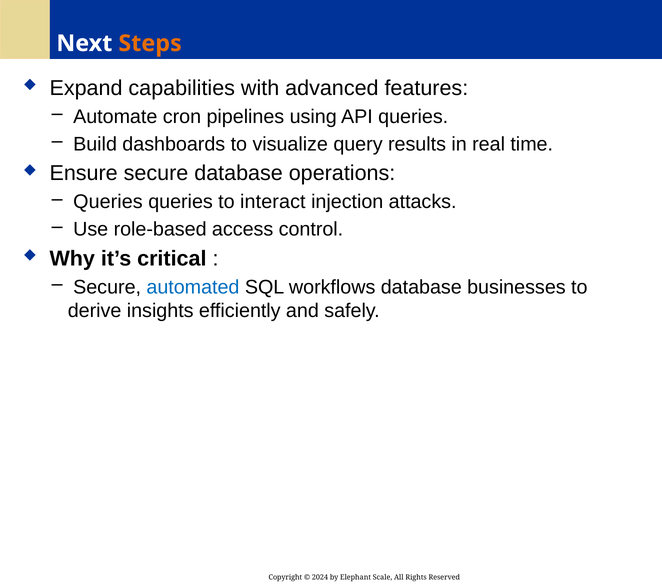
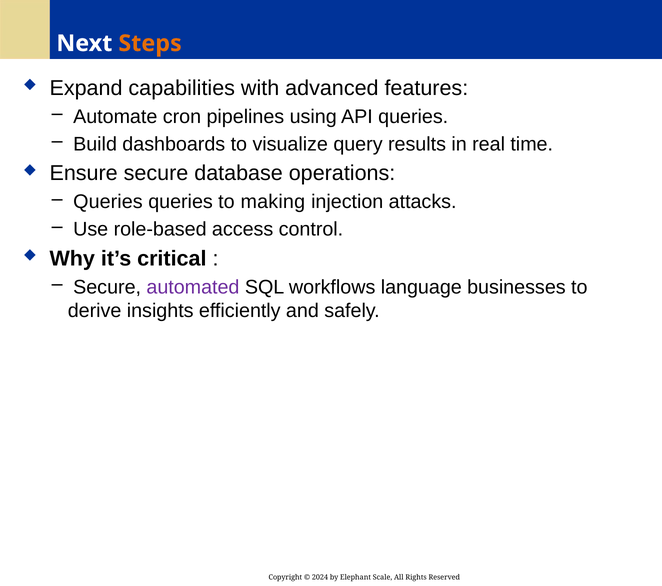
interact: interact -> making
automated colour: blue -> purple
workflows database: database -> language
